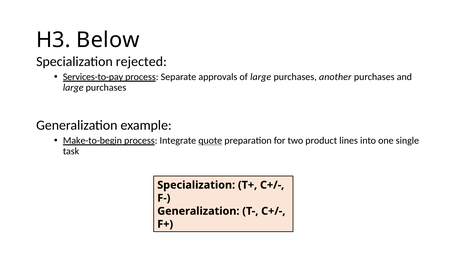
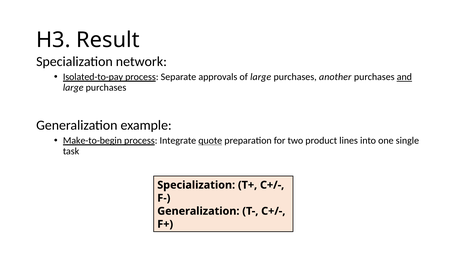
Below: Below -> Result
rejected: rejected -> network
Services-to-pay: Services-to-pay -> Isolated-to-pay
and underline: none -> present
